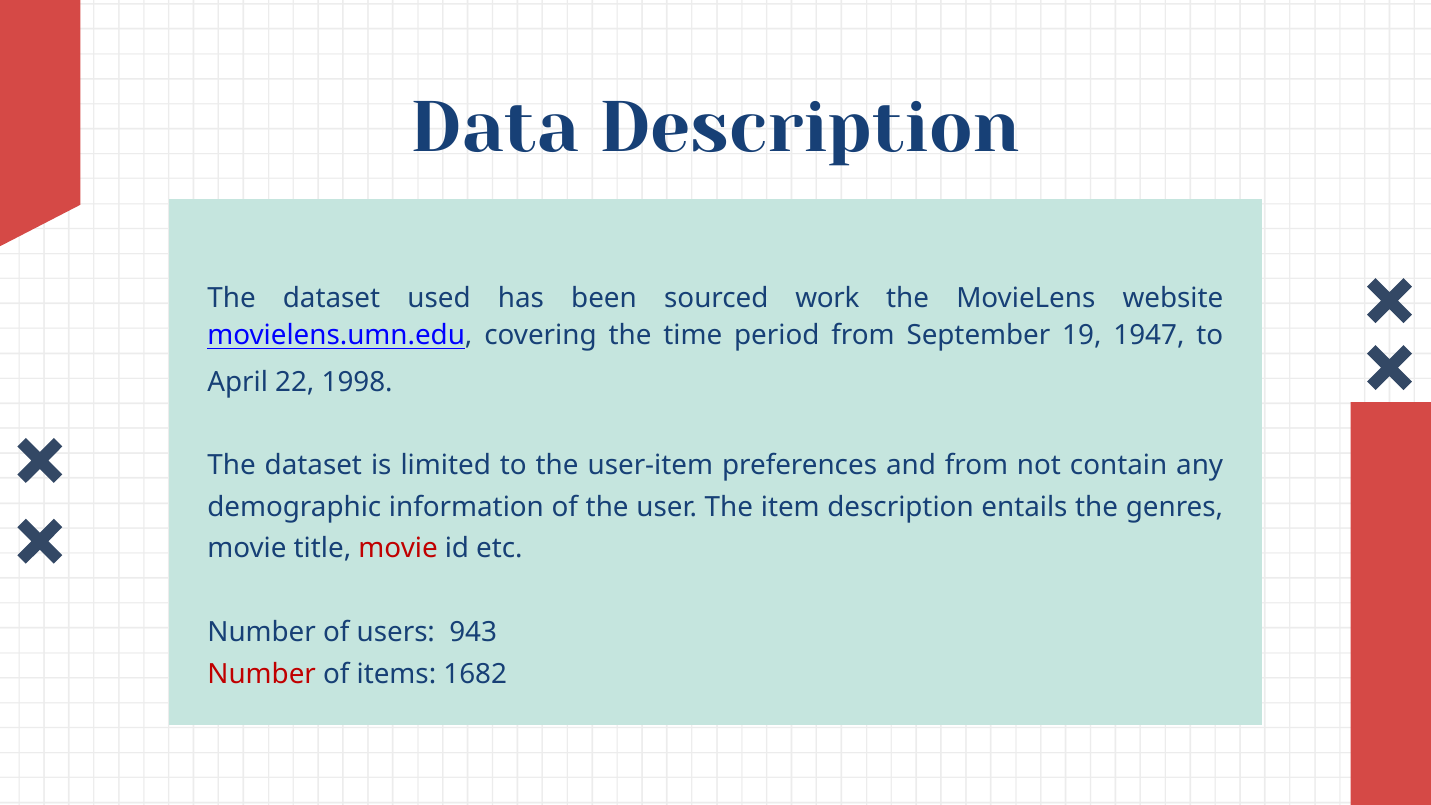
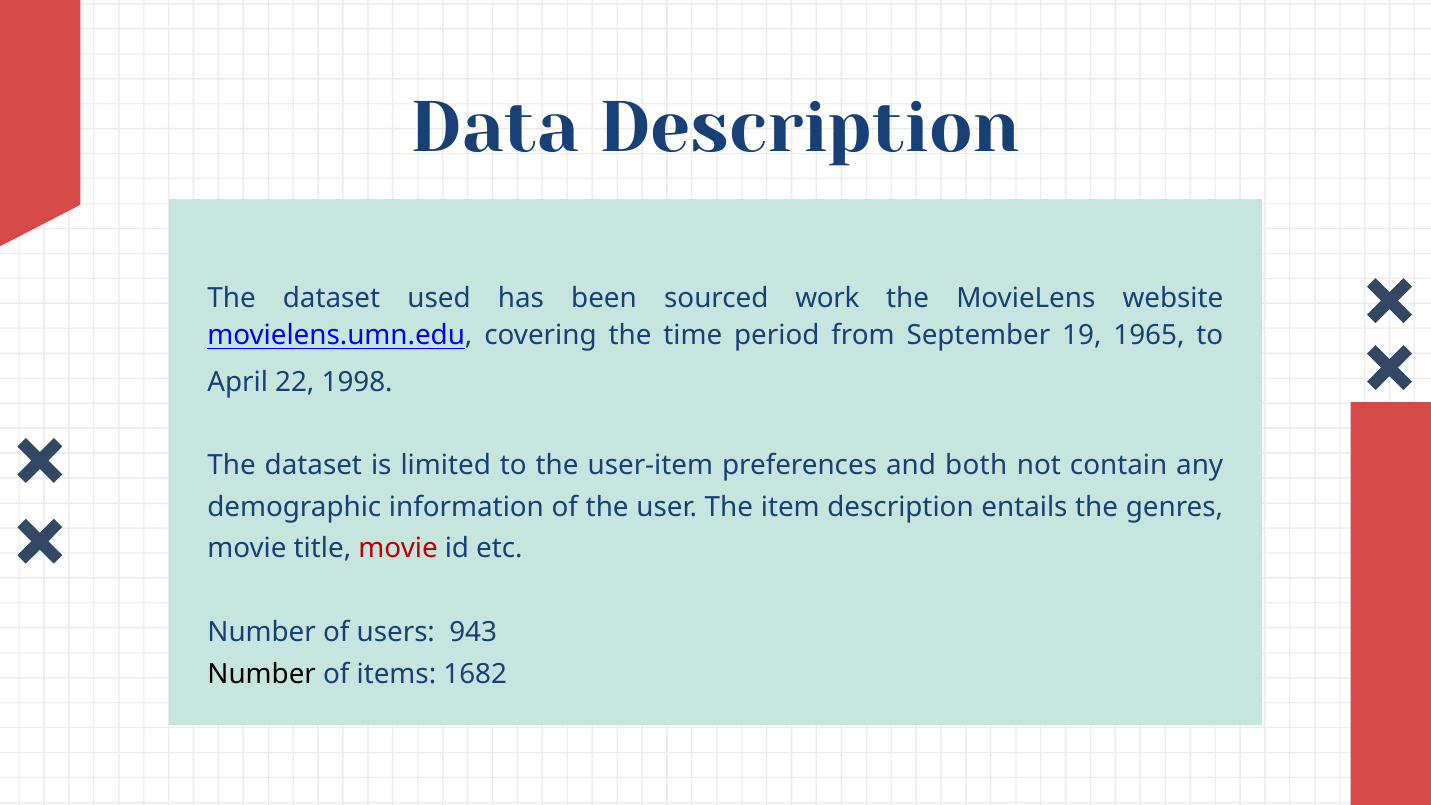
1947: 1947 -> 1965
and from: from -> both
Number at (262, 674) colour: red -> black
